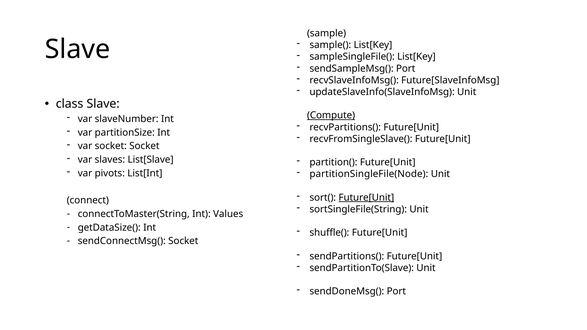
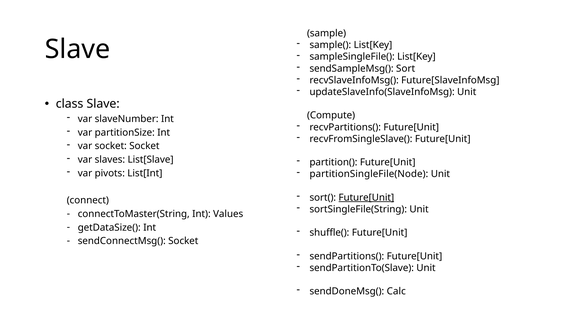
sendSampleMsg( Port: Port -> Sort
Compute underline: present -> none
sendDoneMsg( Port: Port -> Calc
